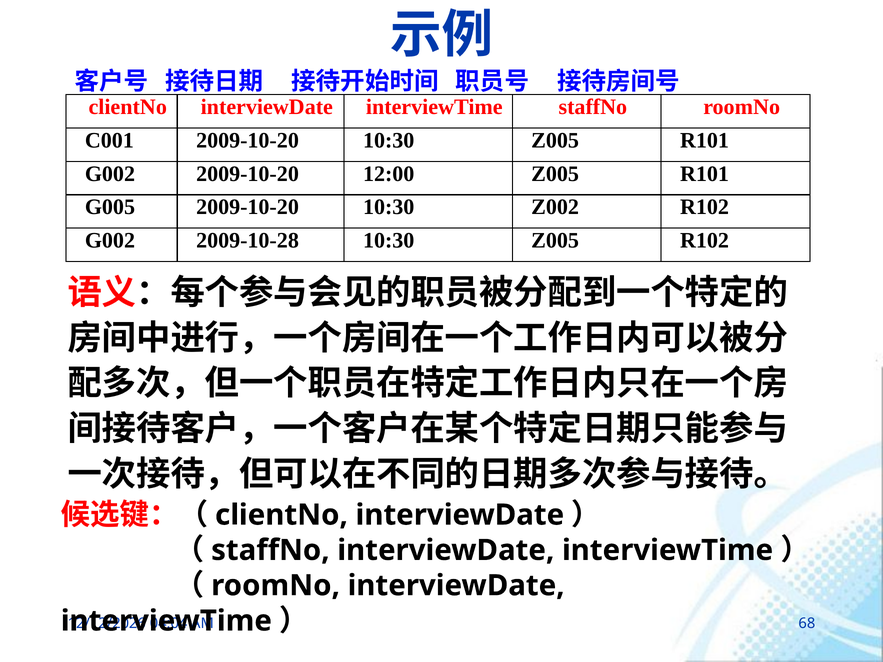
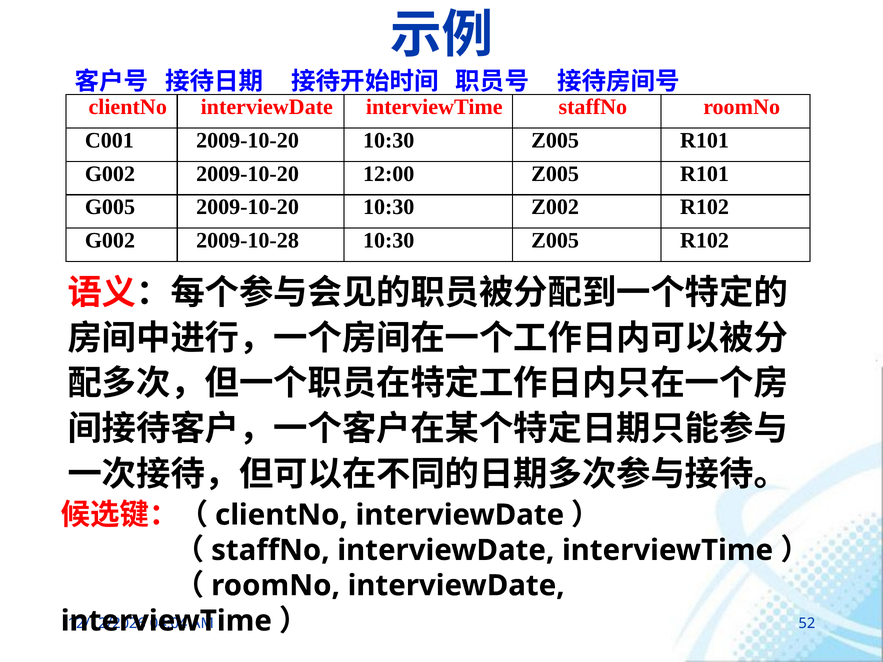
68: 68 -> 52
